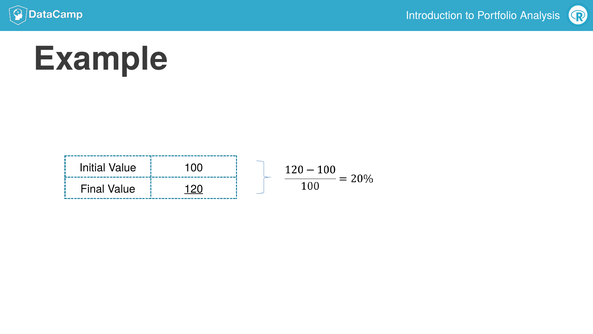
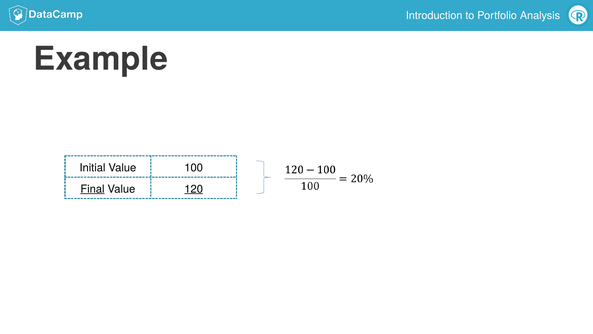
Final underline: none -> present
